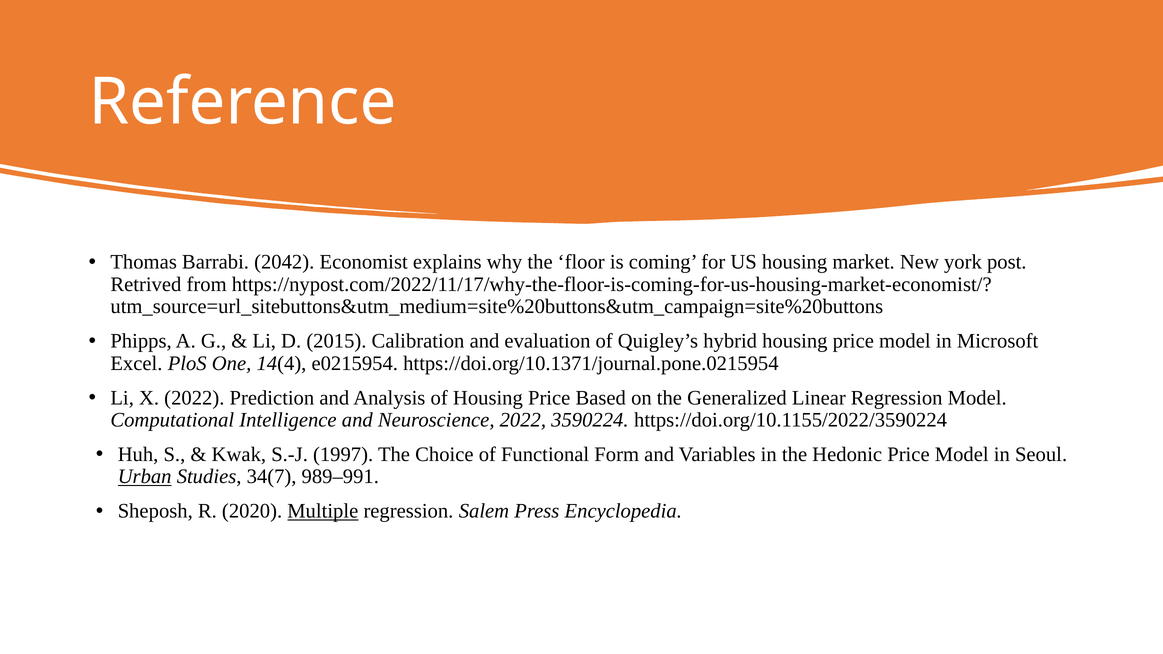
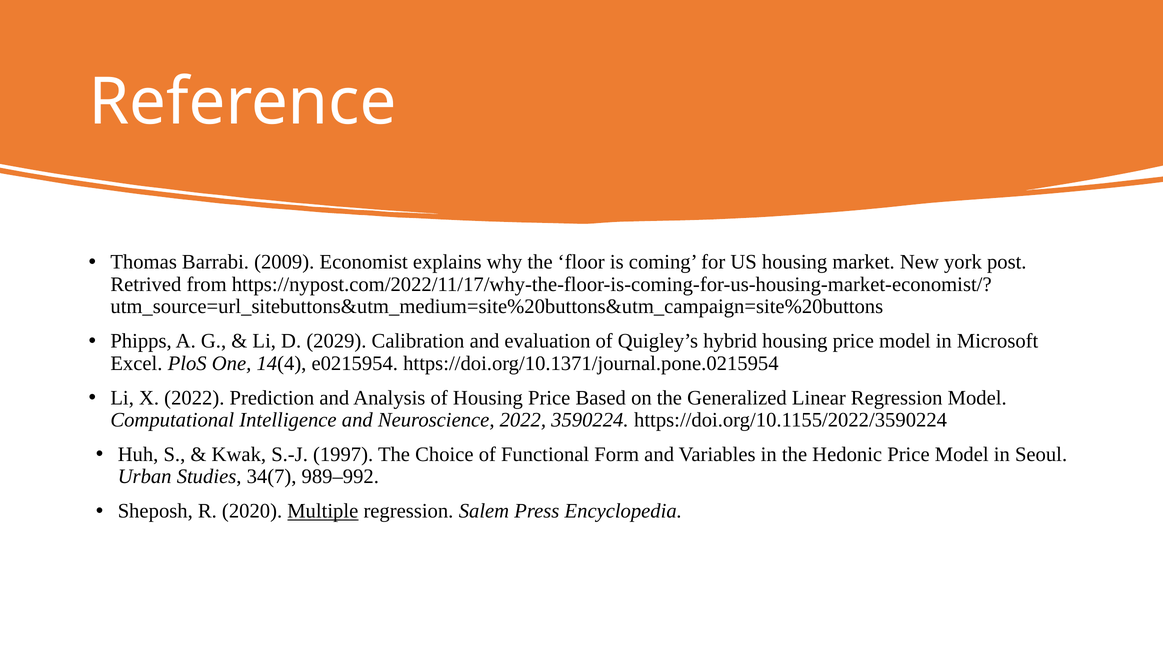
2042: 2042 -> 2009
2015: 2015 -> 2029
Urban underline: present -> none
989–991: 989–991 -> 989–992
